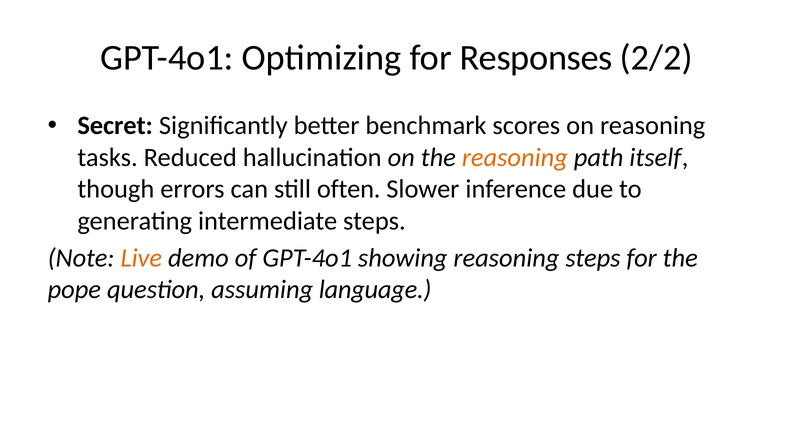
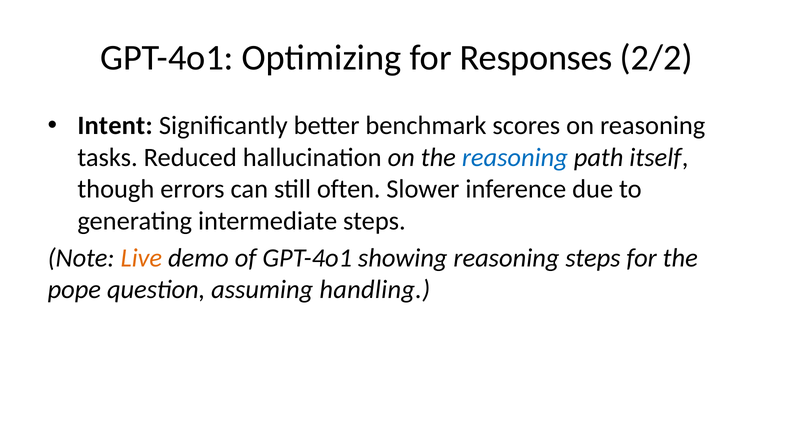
Secret: Secret -> Intent
reasoning at (515, 158) colour: orange -> blue
language: language -> handling
